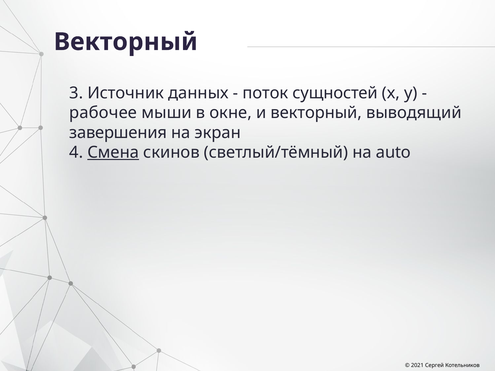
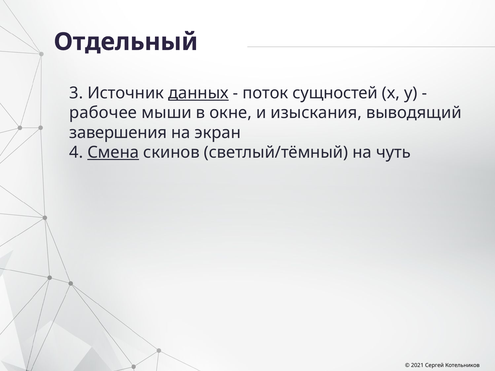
Векторный at (126, 42): Векторный -> Отдельный
данных underline: none -> present
и векторный: векторный -> изыскания
auto: auto -> чуть
